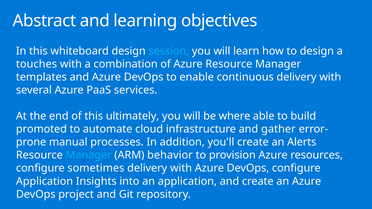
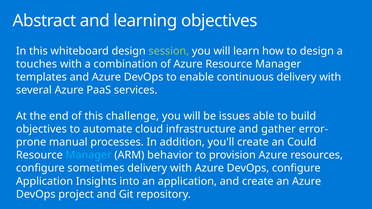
session colour: light blue -> light green
ultimately: ultimately -> challenge
where: where -> issues
promoted at (41, 129): promoted -> objectives
Alerts: Alerts -> Could
